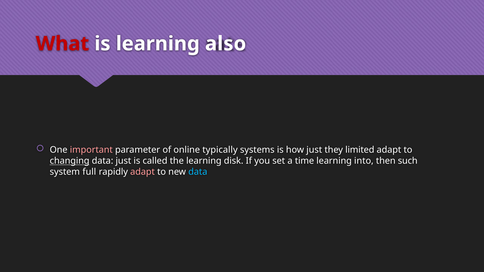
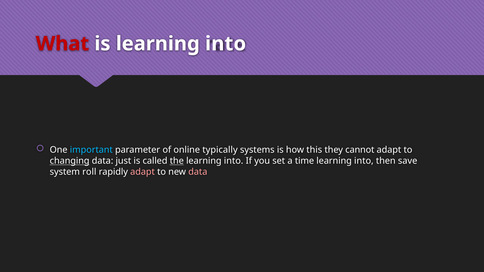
is learning also: also -> into
important colour: pink -> light blue
how just: just -> this
limited: limited -> cannot
the underline: none -> present
disk at (234, 161): disk -> into
such: such -> save
full: full -> roll
data at (198, 172) colour: light blue -> pink
